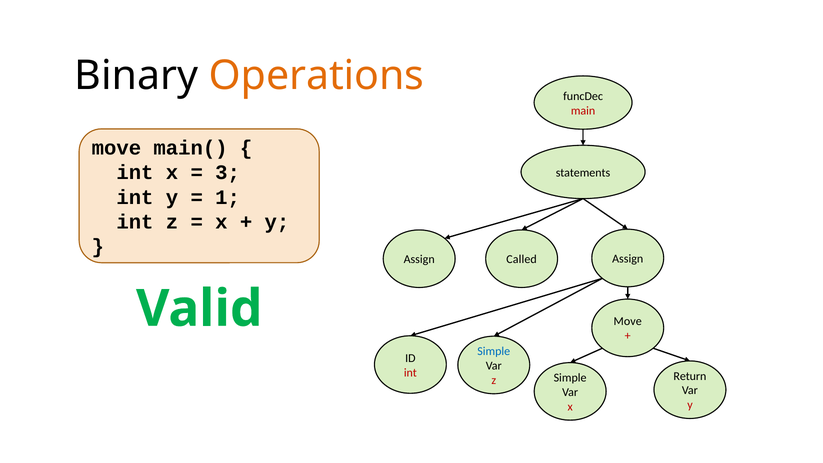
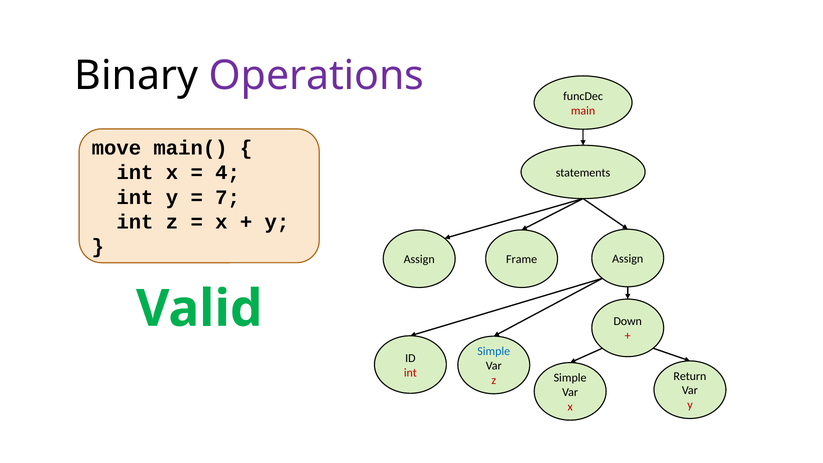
Operations colour: orange -> purple
3: 3 -> 4
1: 1 -> 7
Called: Called -> Frame
Move at (628, 321): Move -> Down
